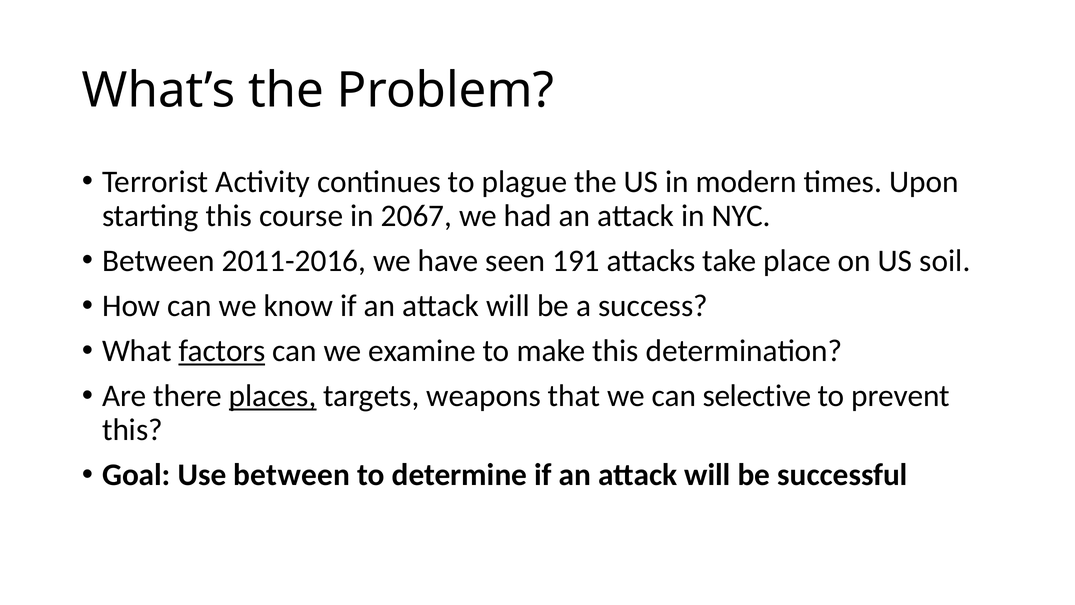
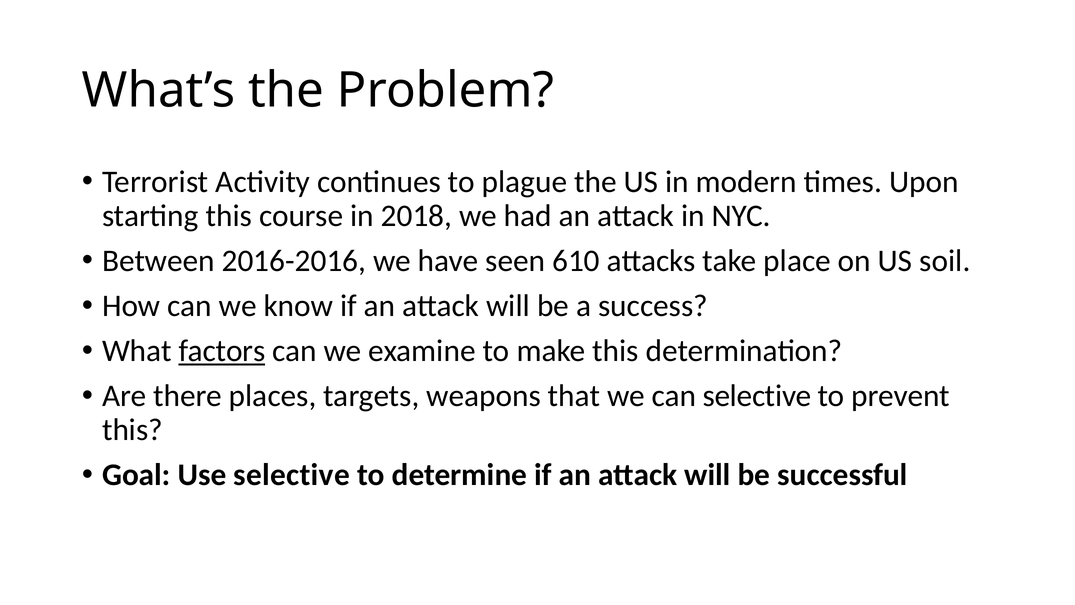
2067: 2067 -> 2018
2011-2016: 2011-2016 -> 2016-2016
191: 191 -> 610
places underline: present -> none
Use between: between -> selective
